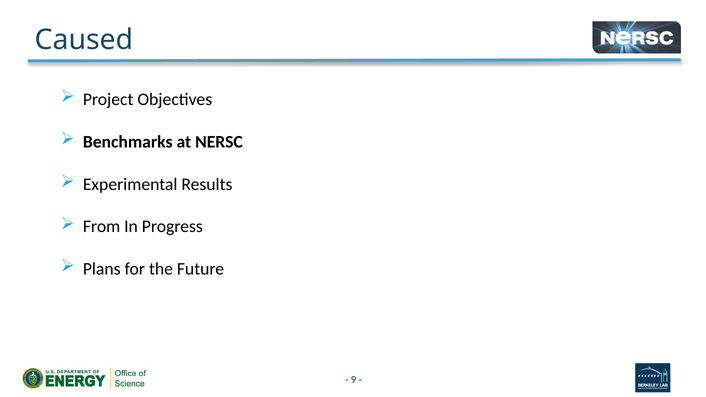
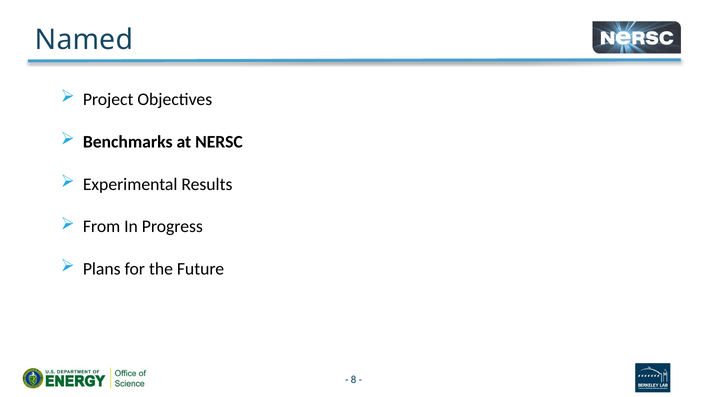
Caused: Caused -> Named
9: 9 -> 8
